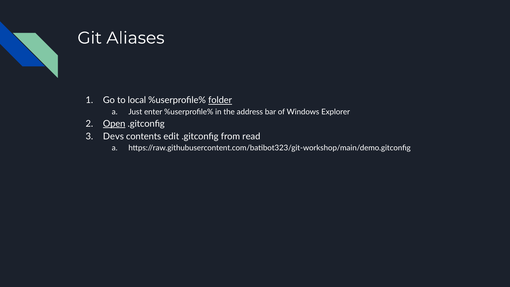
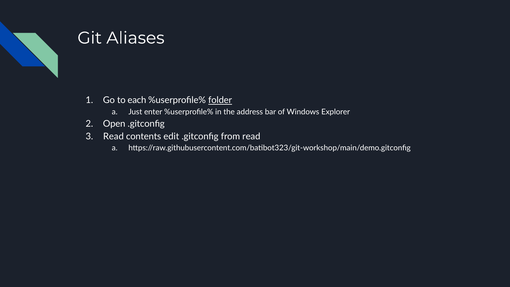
local: local -> each
Open underline: present -> none
Devs at (113, 136): Devs -> Read
